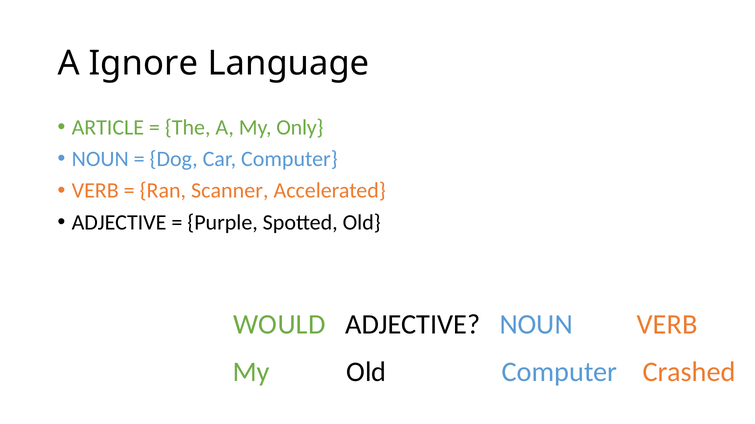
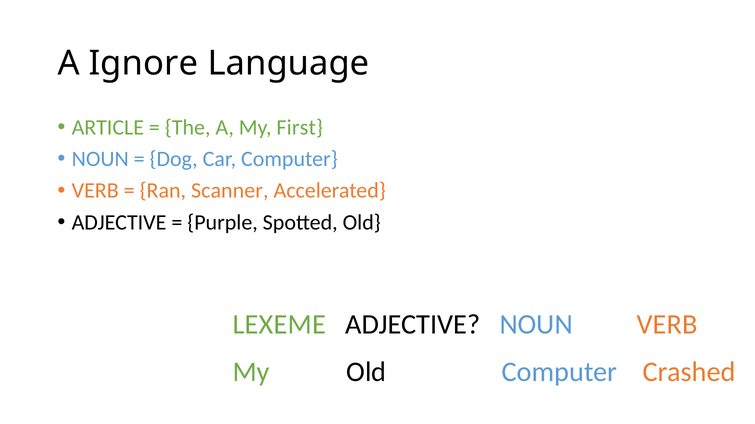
Only: Only -> First
WOULD: WOULD -> LEXEME
